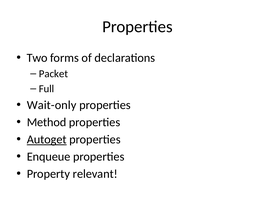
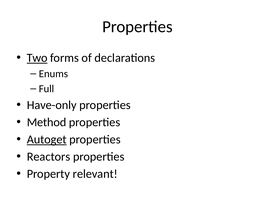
Two underline: none -> present
Packet: Packet -> Enums
Wait-only: Wait-only -> Have-only
Enqueue: Enqueue -> Reactors
